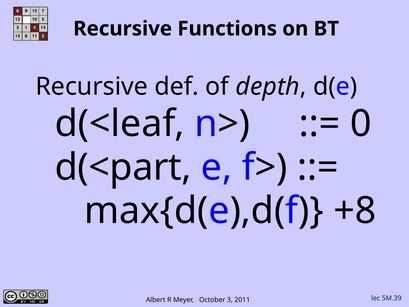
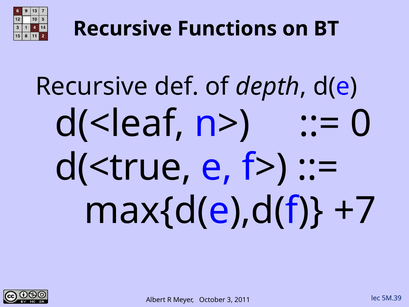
d(<part: d(<part -> d(<true
+8: +8 -> +7
